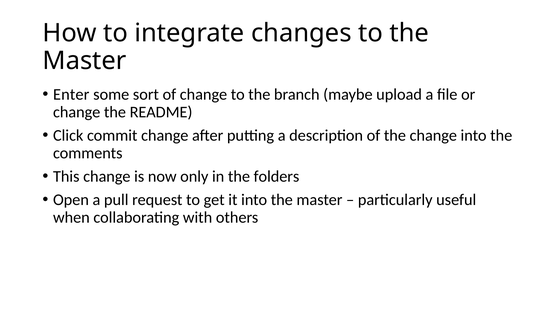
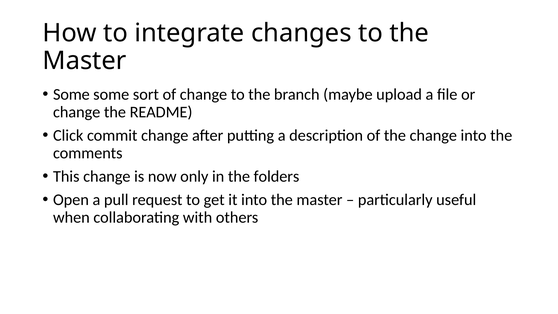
Enter at (71, 94): Enter -> Some
